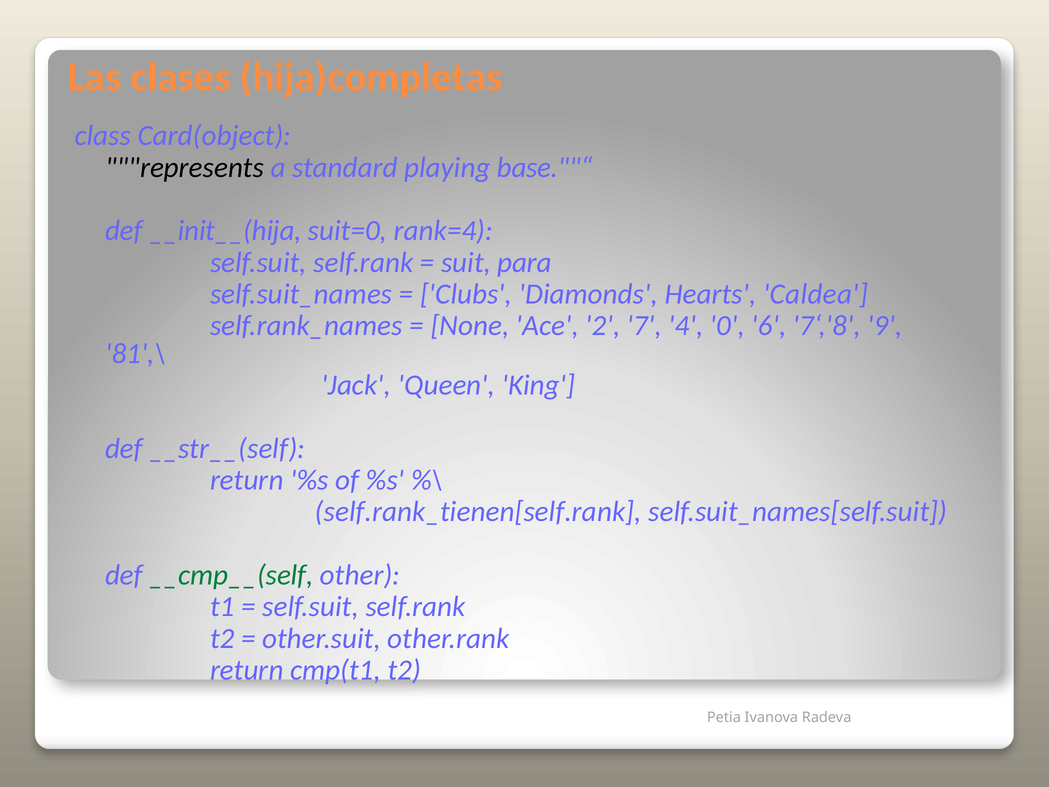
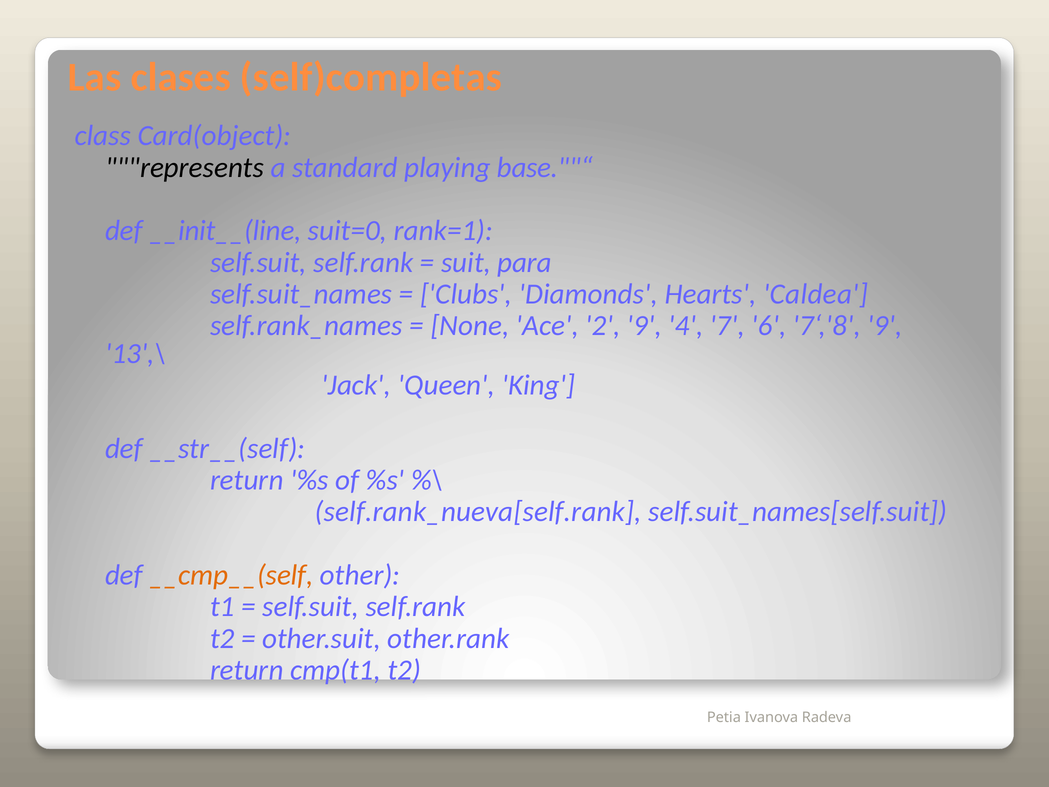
hija)completas: hija)completas -> self)completas
__init__(hija: __init__(hija -> __init__(line
rank=4: rank=4 -> rank=1
2 7: 7 -> 9
0: 0 -> 7
81',\: 81',\ -> 13',\
self.rank_tienen[self.rank: self.rank_tienen[self.rank -> self.rank_nueva[self.rank
__cmp__(self colour: green -> orange
